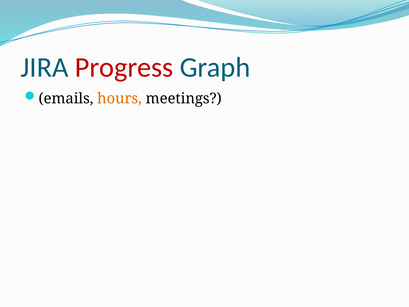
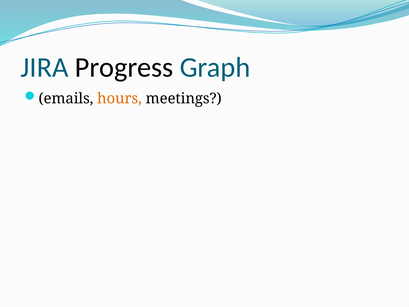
Progress colour: red -> black
